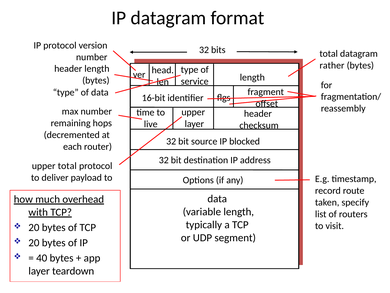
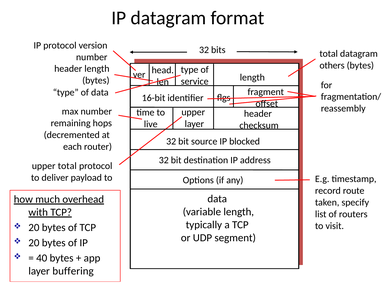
rather: rather -> others
teardown: teardown -> buffering
